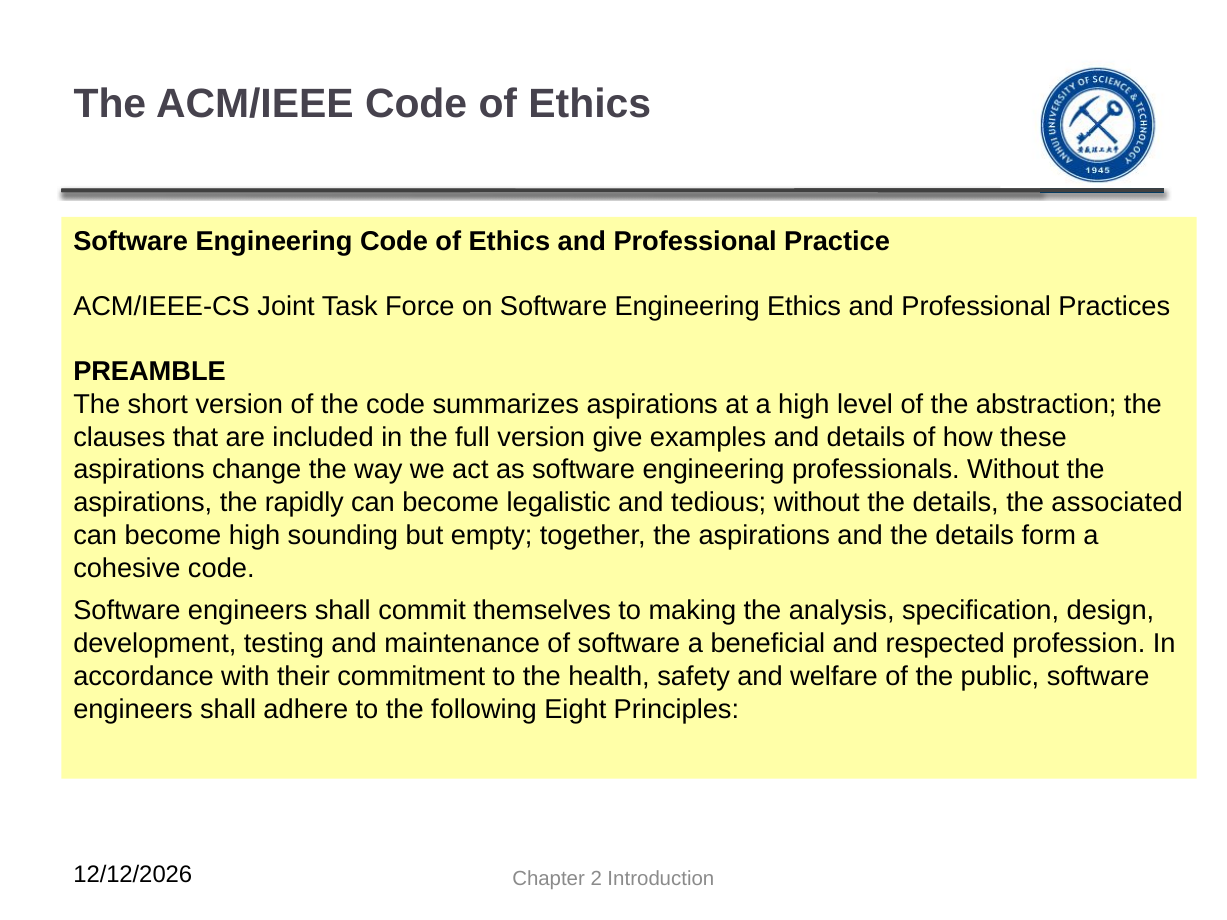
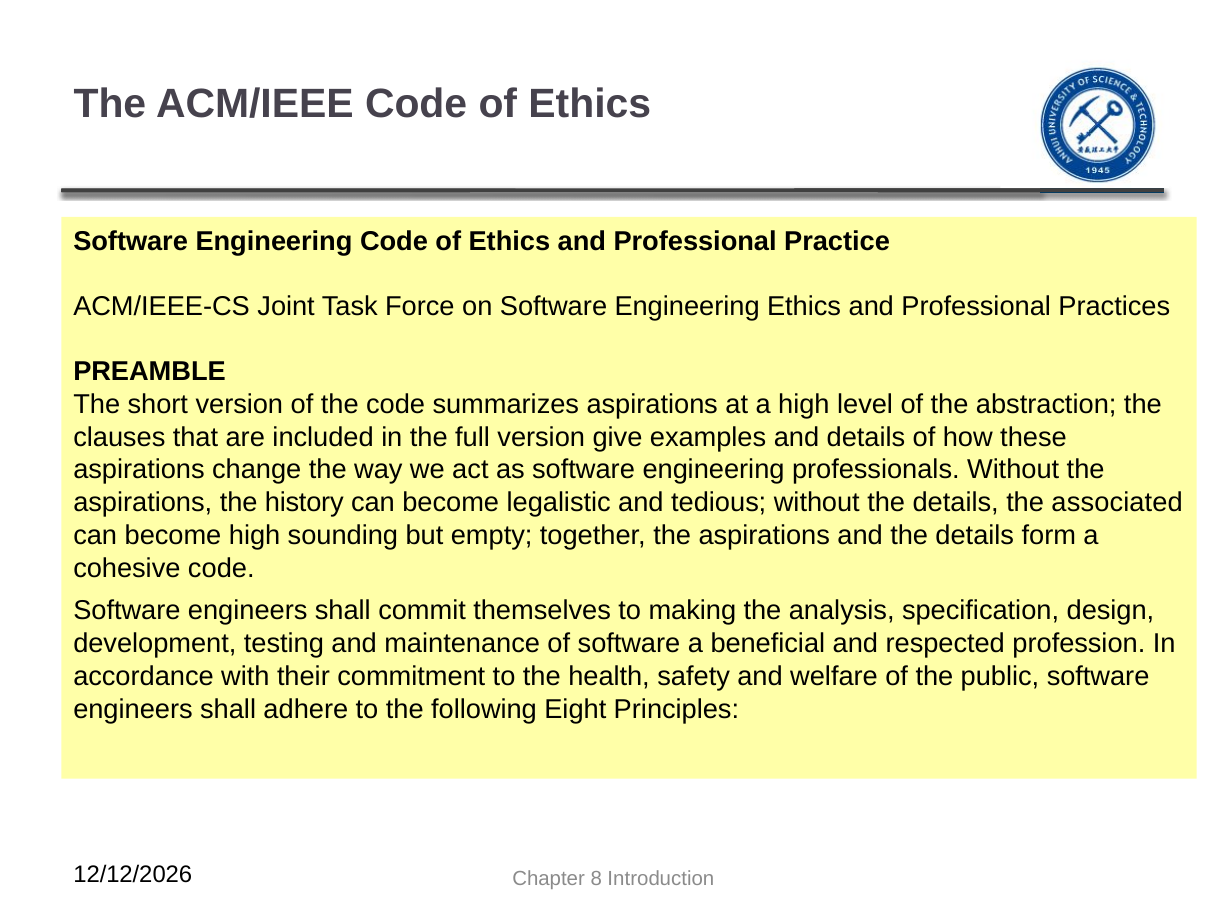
rapidly: rapidly -> history
2: 2 -> 8
